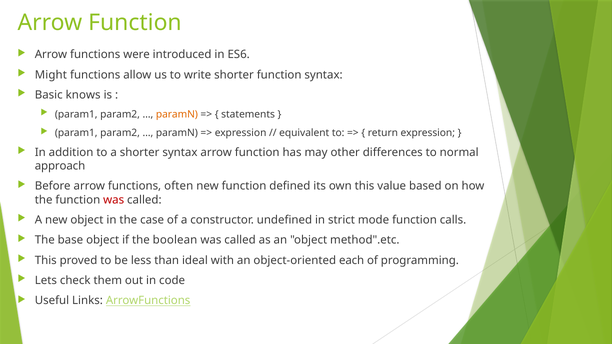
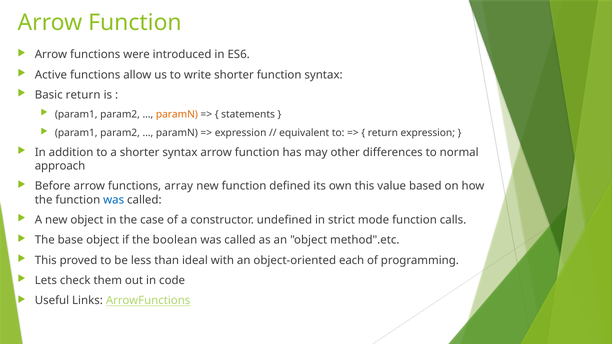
Might: Might -> Active
Basic knows: knows -> return
often: often -> array
was at (114, 200) colour: red -> blue
